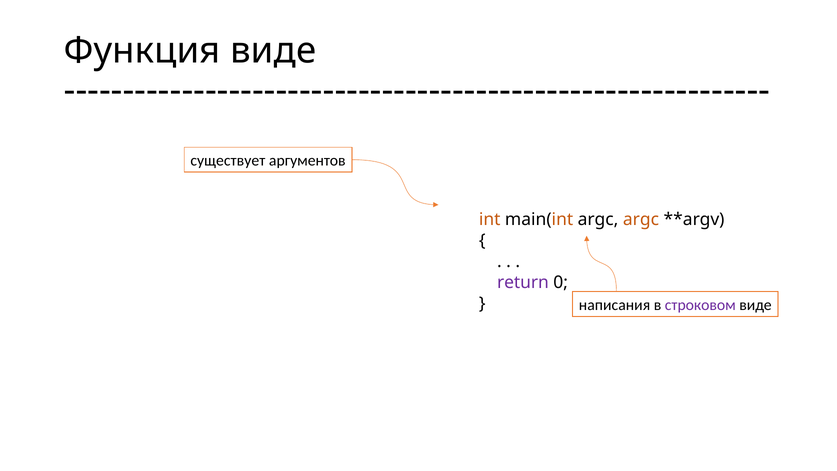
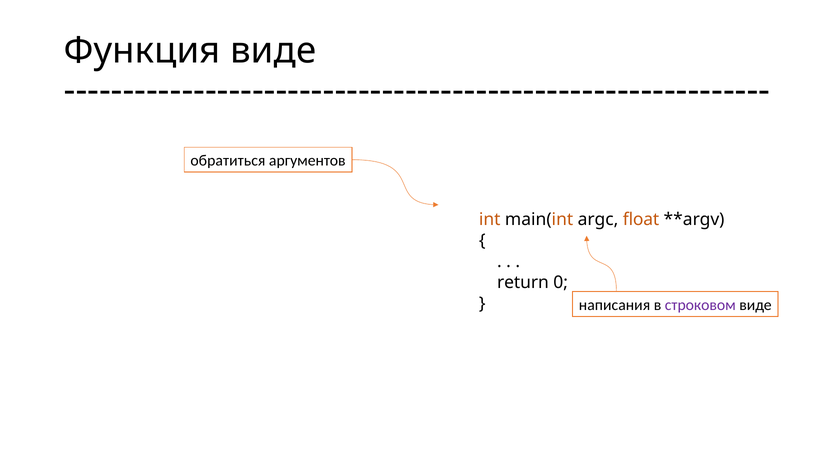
существует: существует -> обратиться
argc argc: argc -> float
return colour: purple -> black
